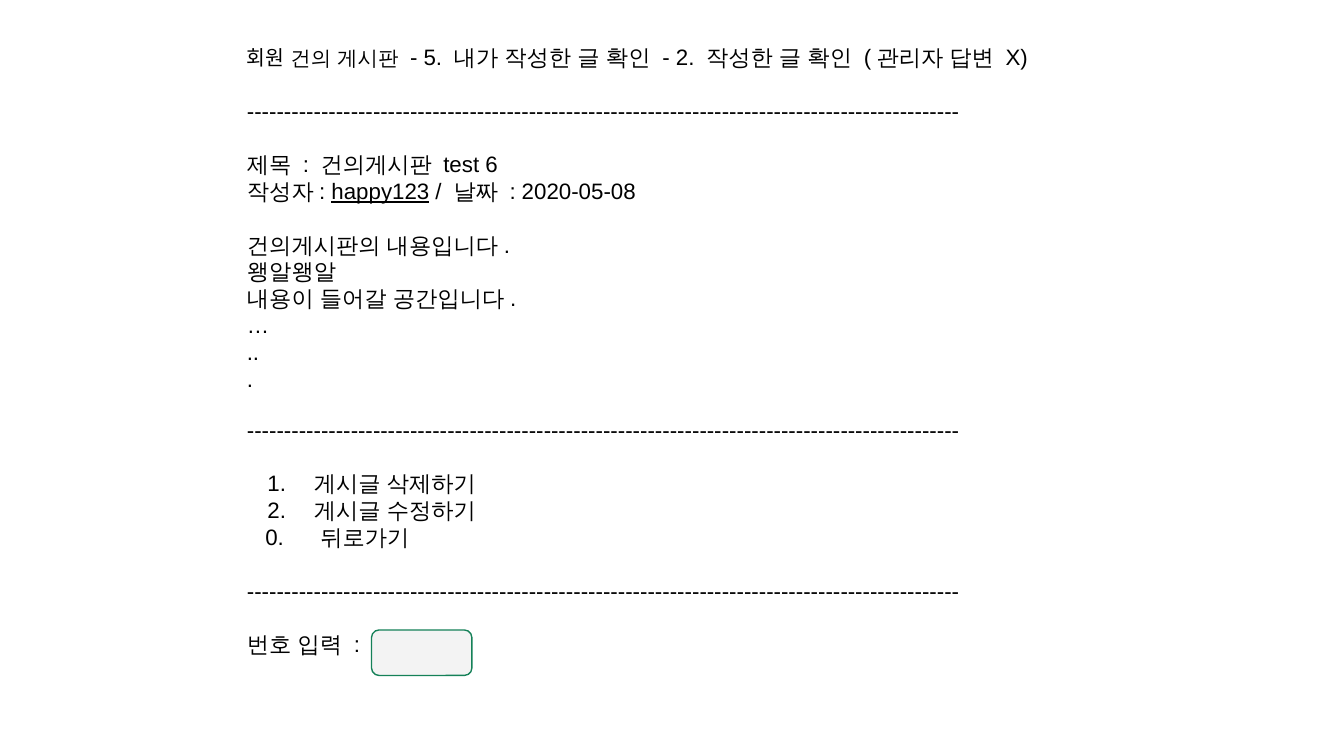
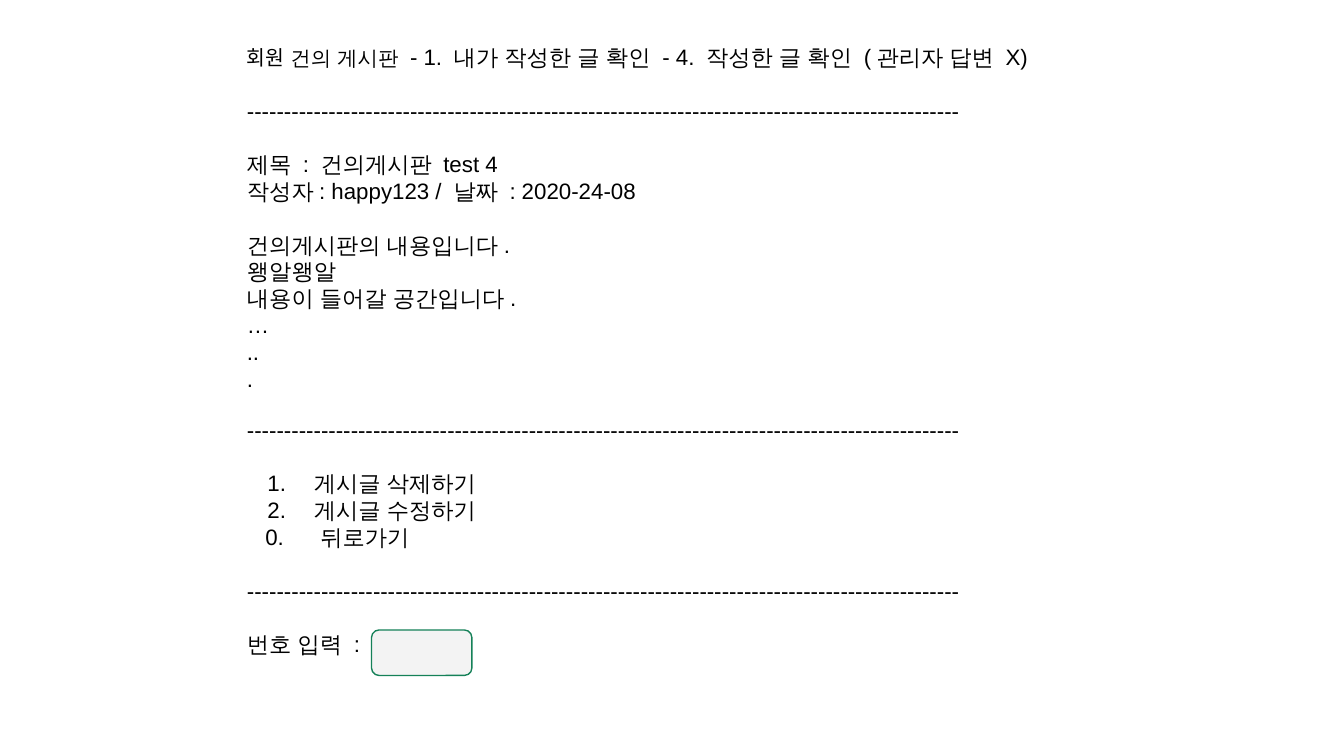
5 at (433, 58): 5 -> 1
2 at (685, 58): 2 -> 4
test 6: 6 -> 4
happy123 underline: present -> none
2020-05-08: 2020-05-08 -> 2020-24-08
